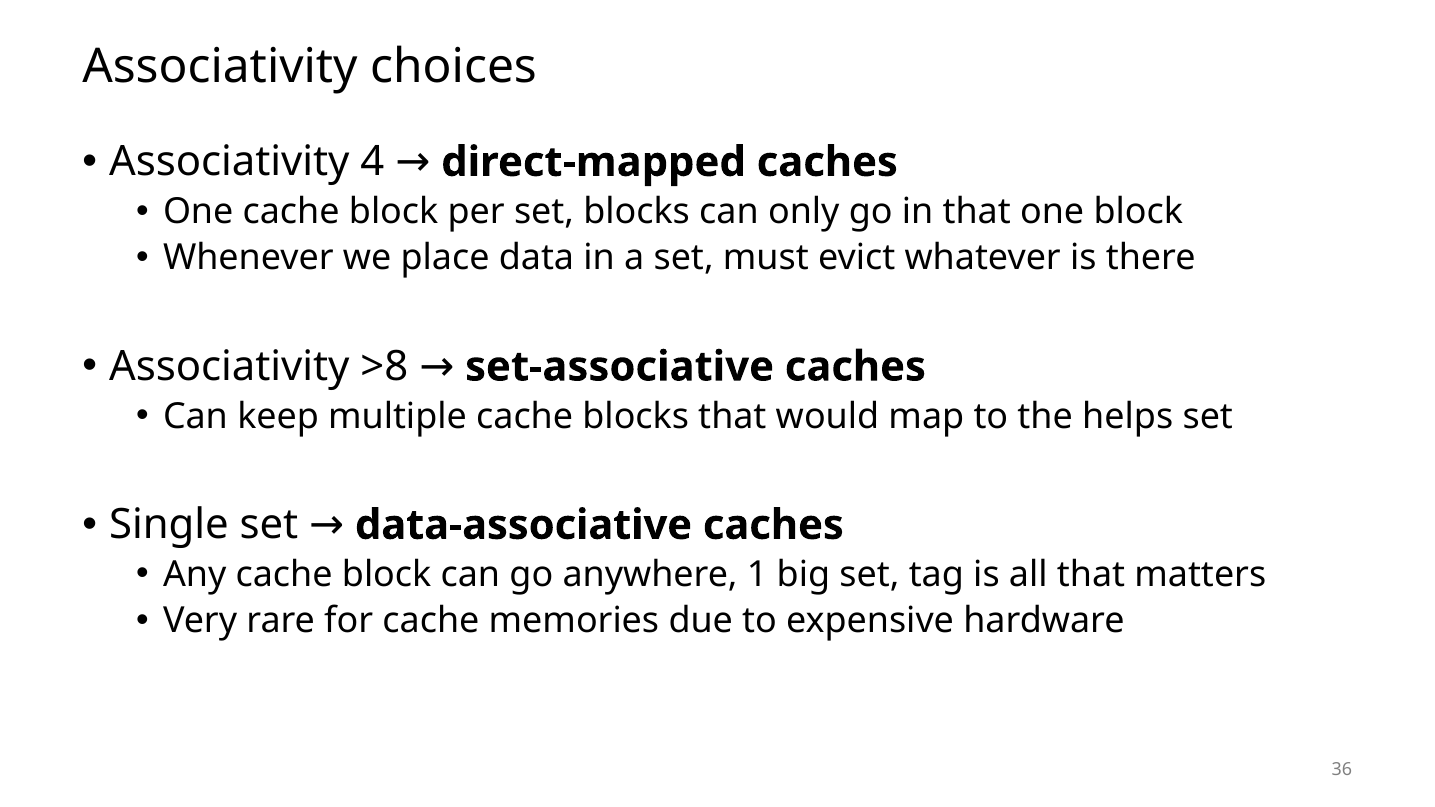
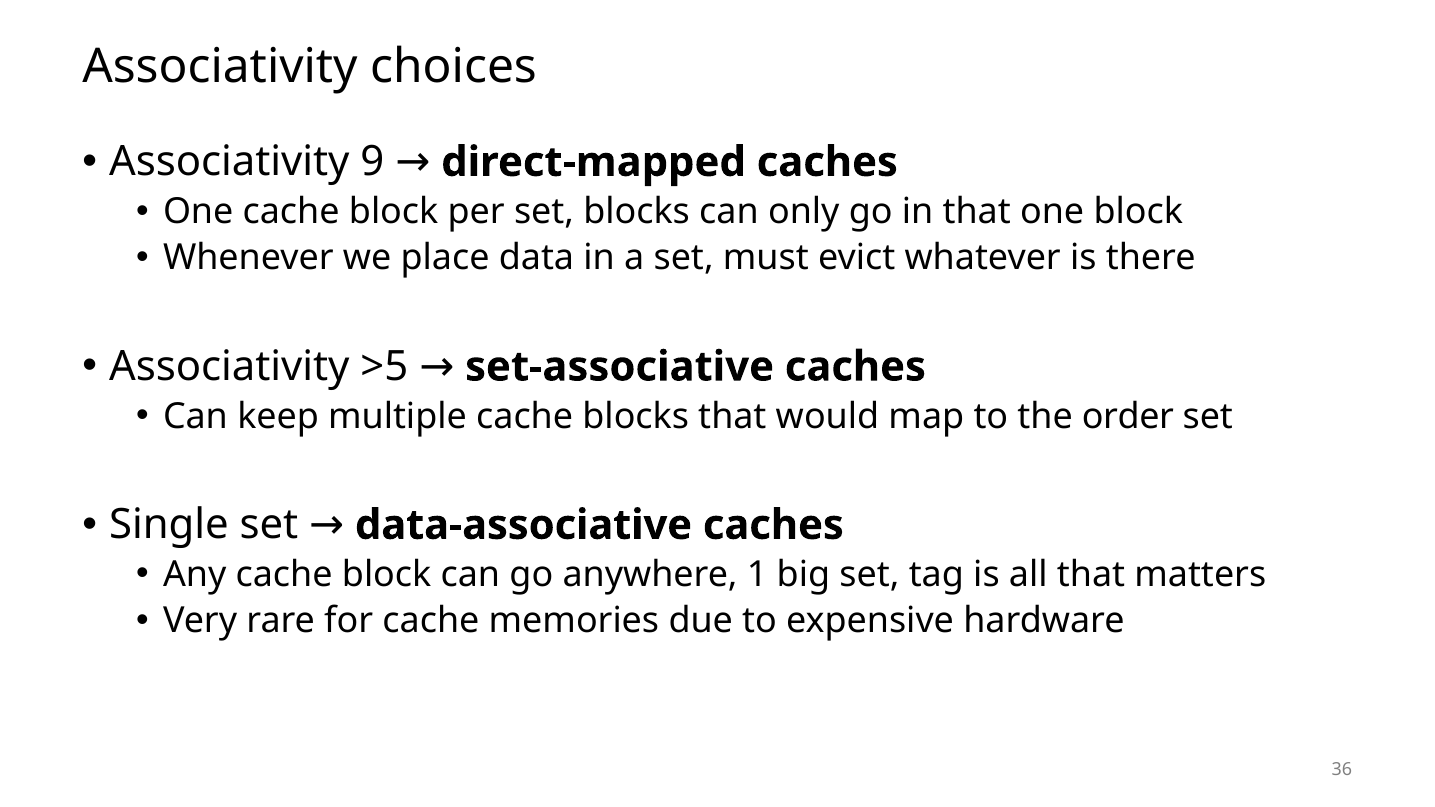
4: 4 -> 9
>8: >8 -> >5
helps: helps -> order
